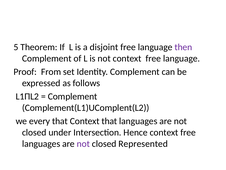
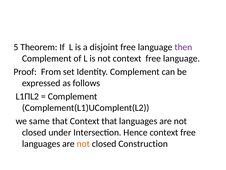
every: every -> same
not at (83, 143) colour: purple -> orange
Represented: Represented -> Construction
